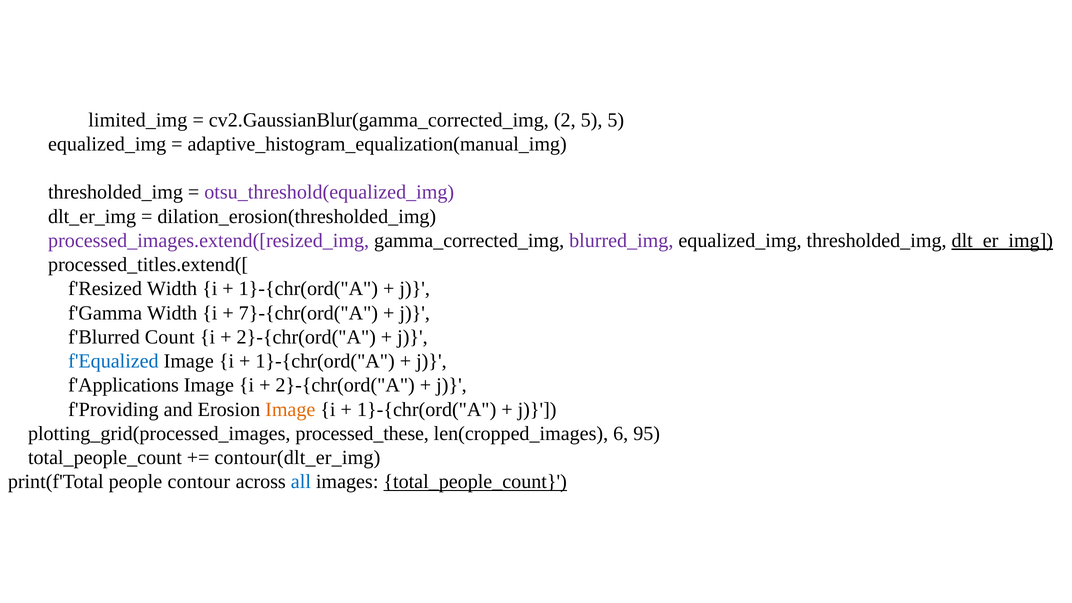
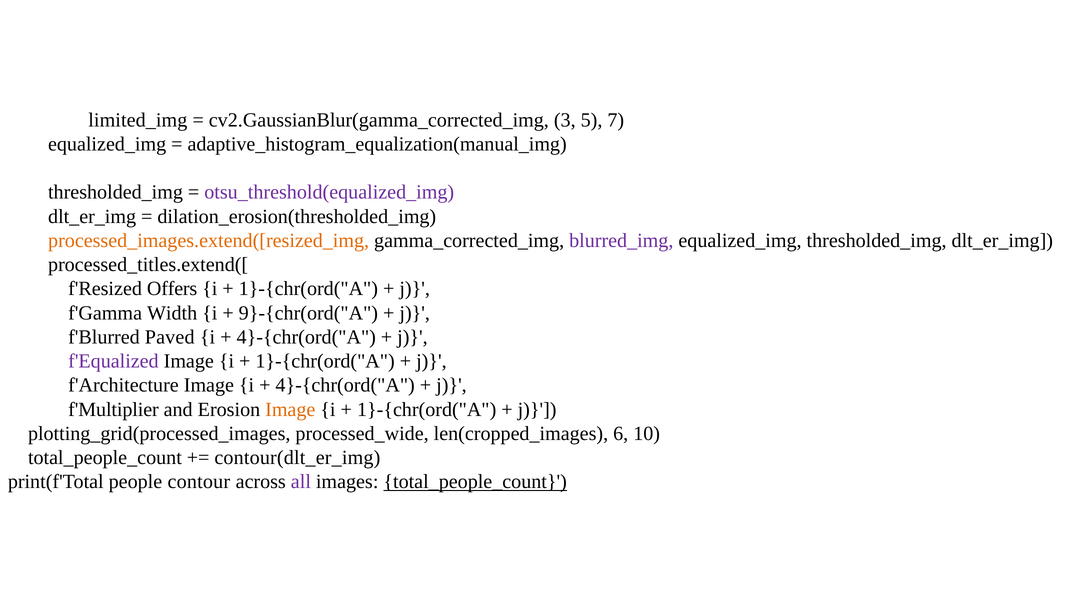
2: 2 -> 3
5 5: 5 -> 7
processed_images.extend([resized_img colour: purple -> orange
dlt_er_img at (1002, 241) underline: present -> none
f'Resized Width: Width -> Offers
7}-{chr(ord("A: 7}-{chr(ord("A -> 9}-{chr(ord("A
Count: Count -> Paved
2}-{chr(ord("A at (306, 337): 2}-{chr(ord("A -> 4}-{chr(ord("A
f'Equalized colour: blue -> purple
f'Applications: f'Applications -> f'Architecture
2}-{chr(ord("A at (345, 385): 2}-{chr(ord("A -> 4}-{chr(ord("A
f'Providing: f'Providing -> f'Multiplier
processed_these: processed_these -> processed_wide
95: 95 -> 10
all colour: blue -> purple
